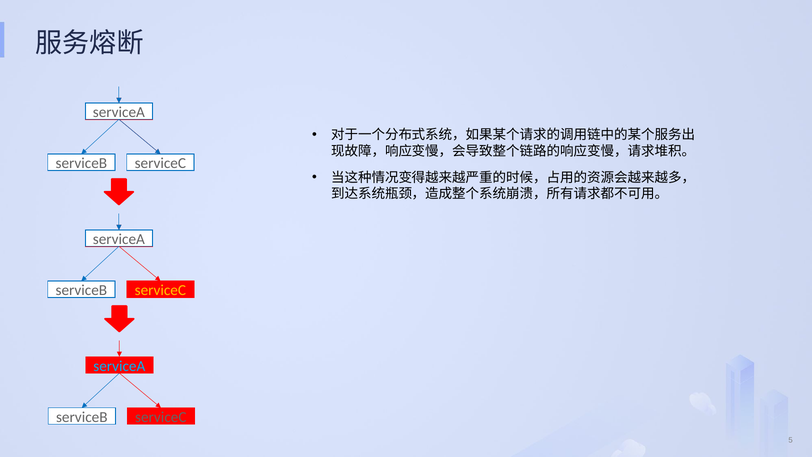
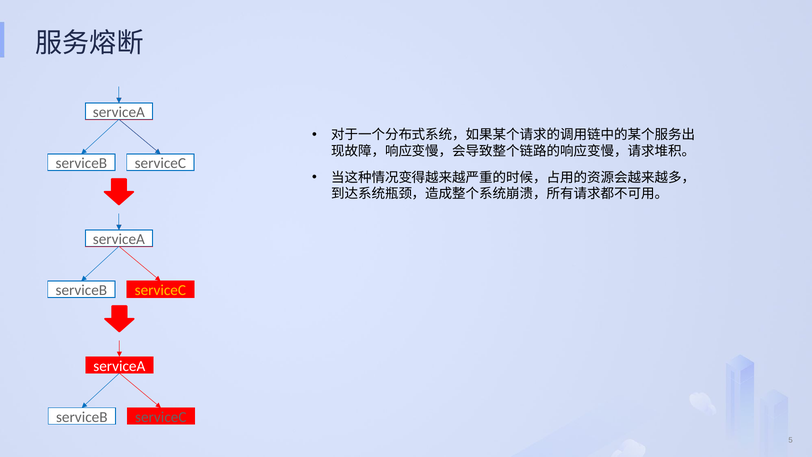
serviceA at (119, 366) colour: light blue -> white
